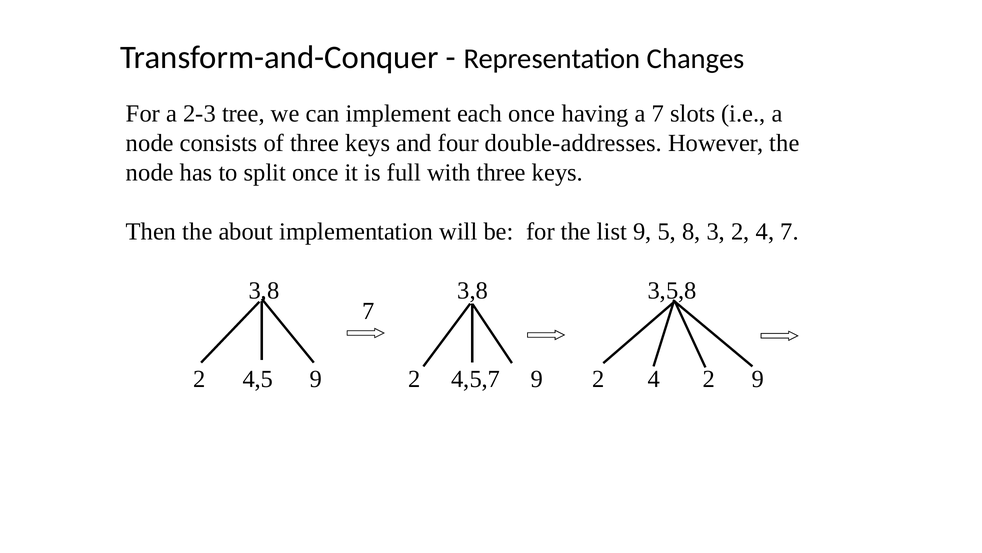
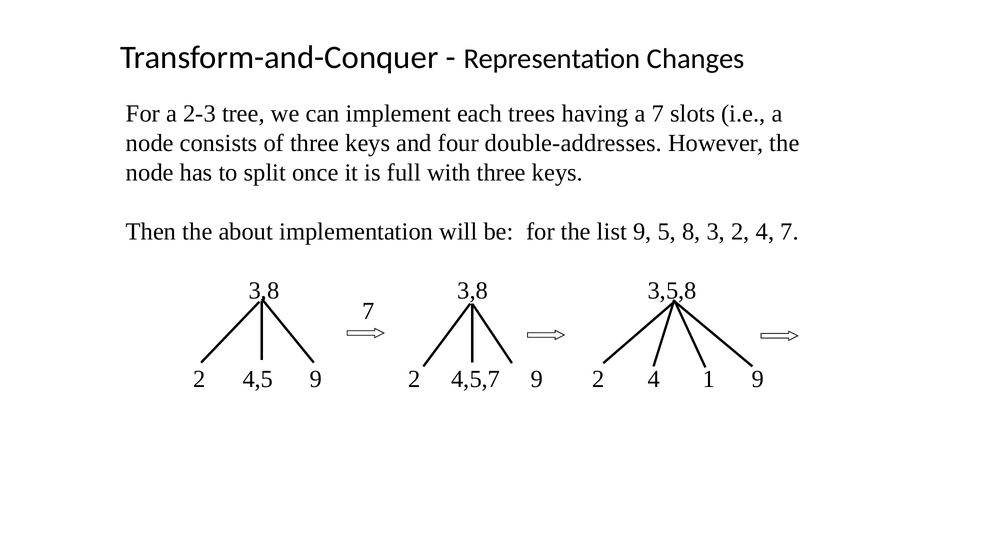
each once: once -> trees
4 2: 2 -> 1
